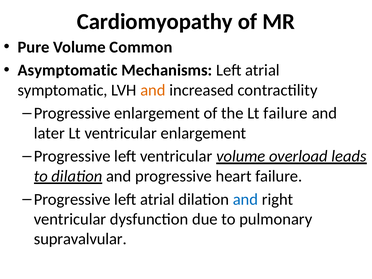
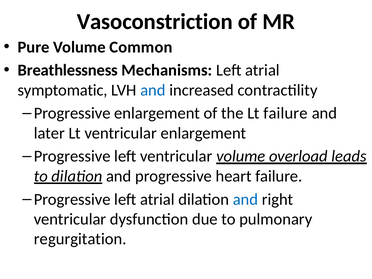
Cardiomyopathy: Cardiomyopathy -> Vasoconstriction
Asymptomatic: Asymptomatic -> Breathlessness
and at (153, 90) colour: orange -> blue
supravalvular: supravalvular -> regurgitation
